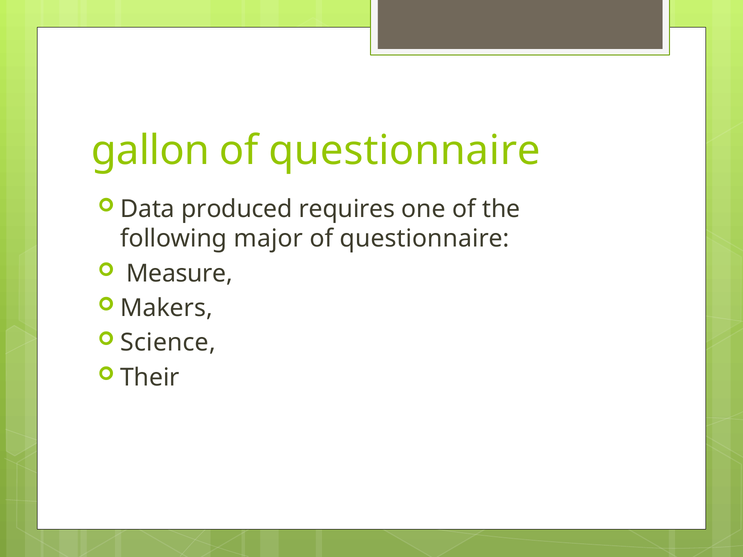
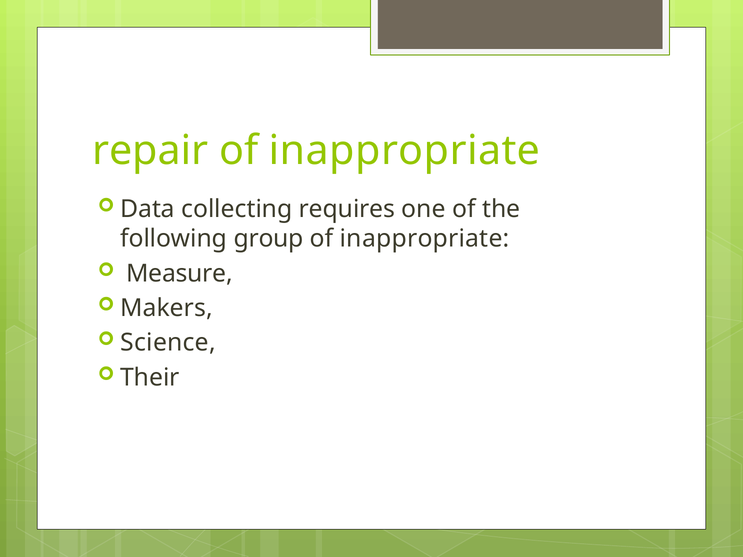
gallon: gallon -> repair
questionnaire at (405, 151): questionnaire -> inappropriate
produced: produced -> collecting
major: major -> group
questionnaire at (425, 239): questionnaire -> inappropriate
